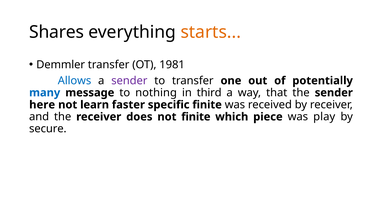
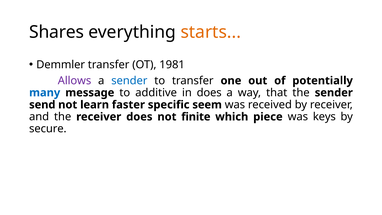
Allows colour: blue -> purple
sender at (129, 81) colour: purple -> blue
nothing: nothing -> additive
in third: third -> does
here: here -> send
specific finite: finite -> seem
play: play -> keys
